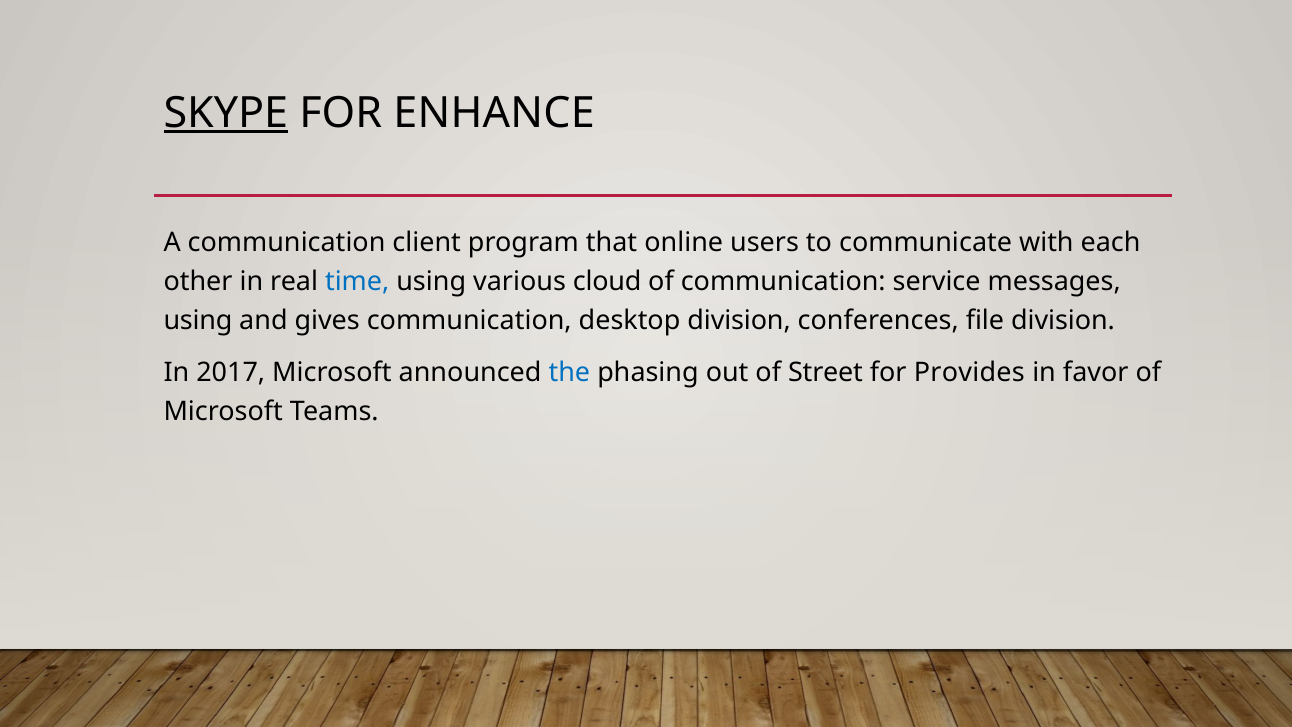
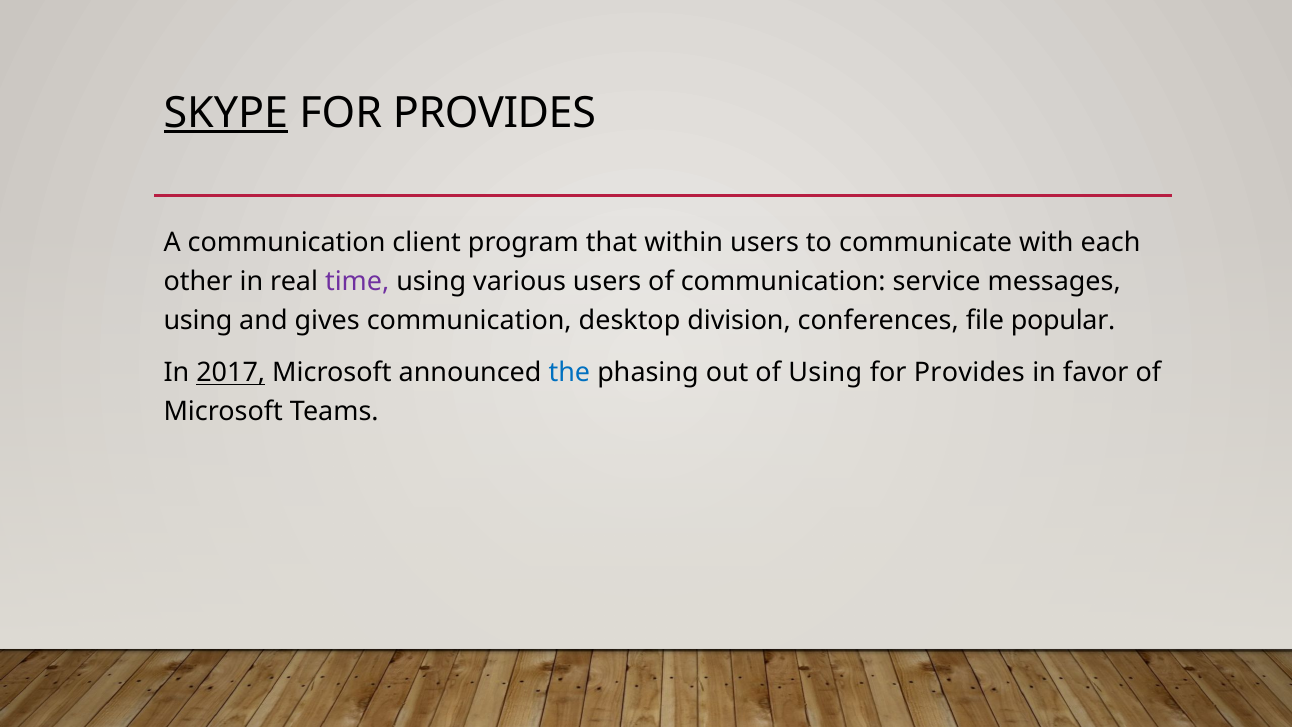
ENHANCE at (494, 113): ENHANCE -> PROVIDES
online: online -> within
time colour: blue -> purple
various cloud: cloud -> users
file division: division -> popular
2017 underline: none -> present
of Street: Street -> Using
